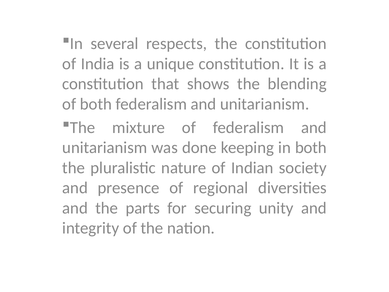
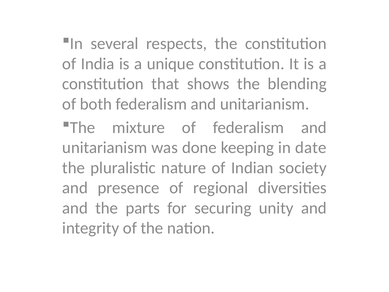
in both: both -> date
